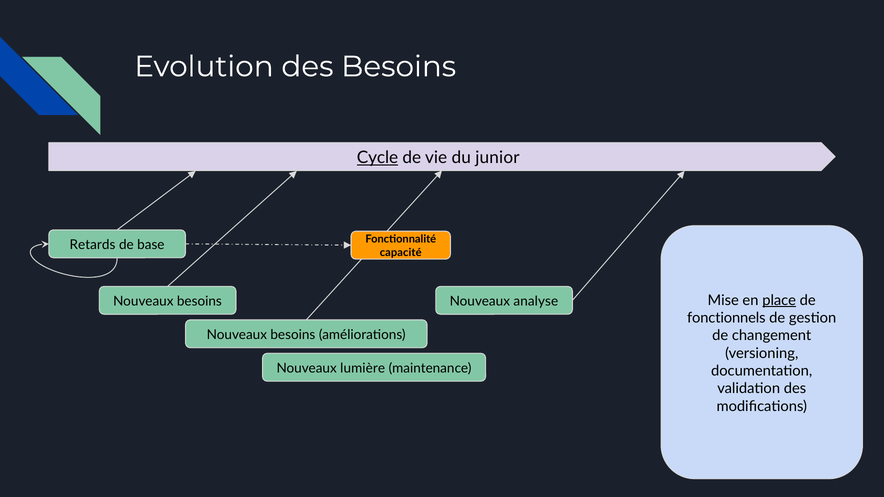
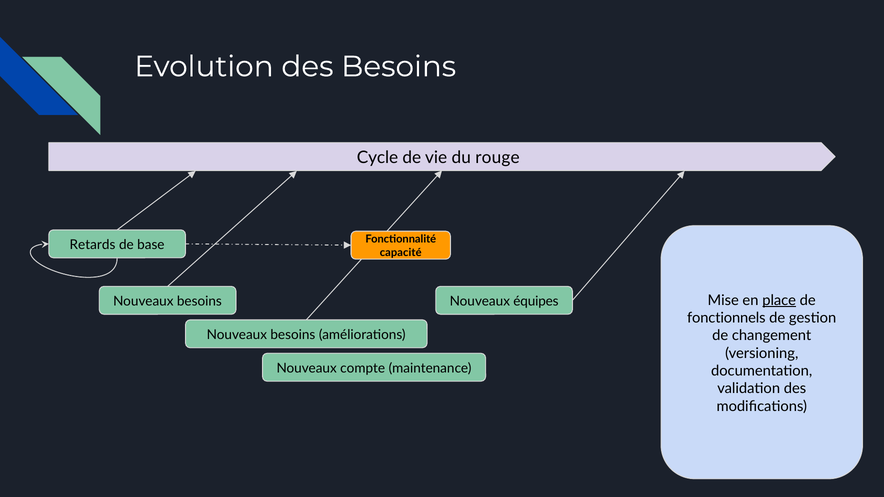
Cycle underline: present -> none
junior: junior -> rouge
analyse: analyse -> équipes
lumière: lumière -> compte
